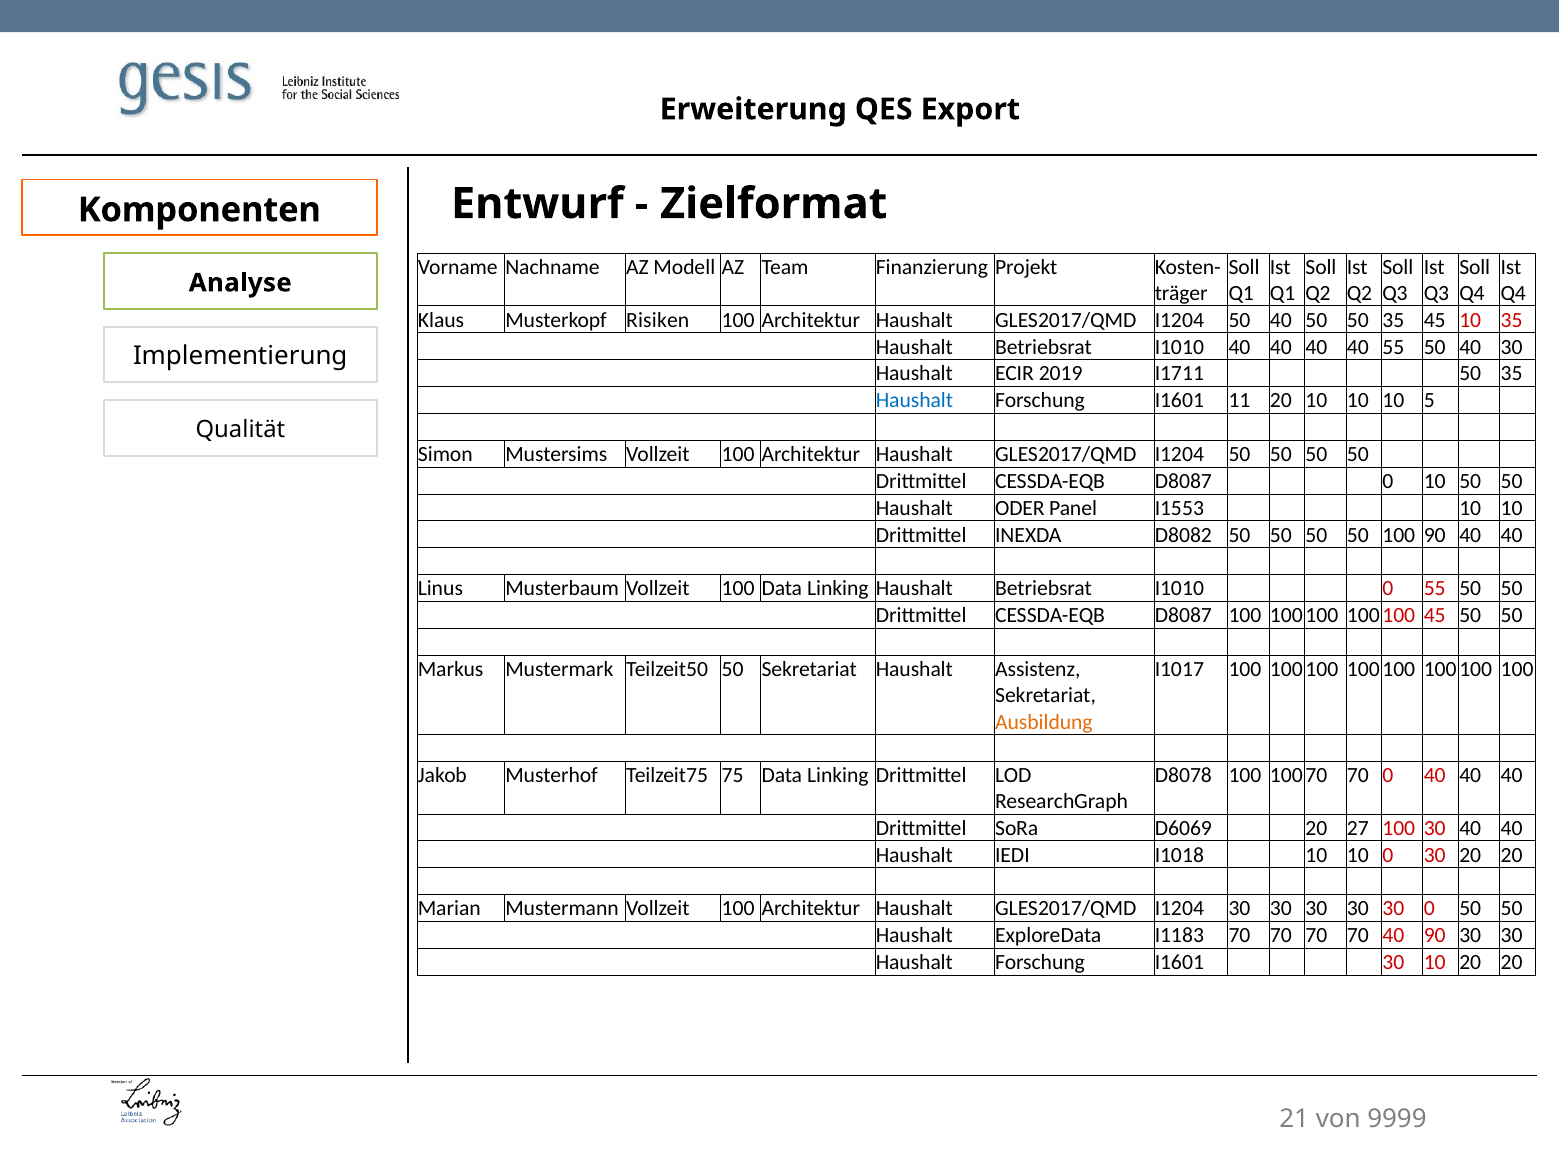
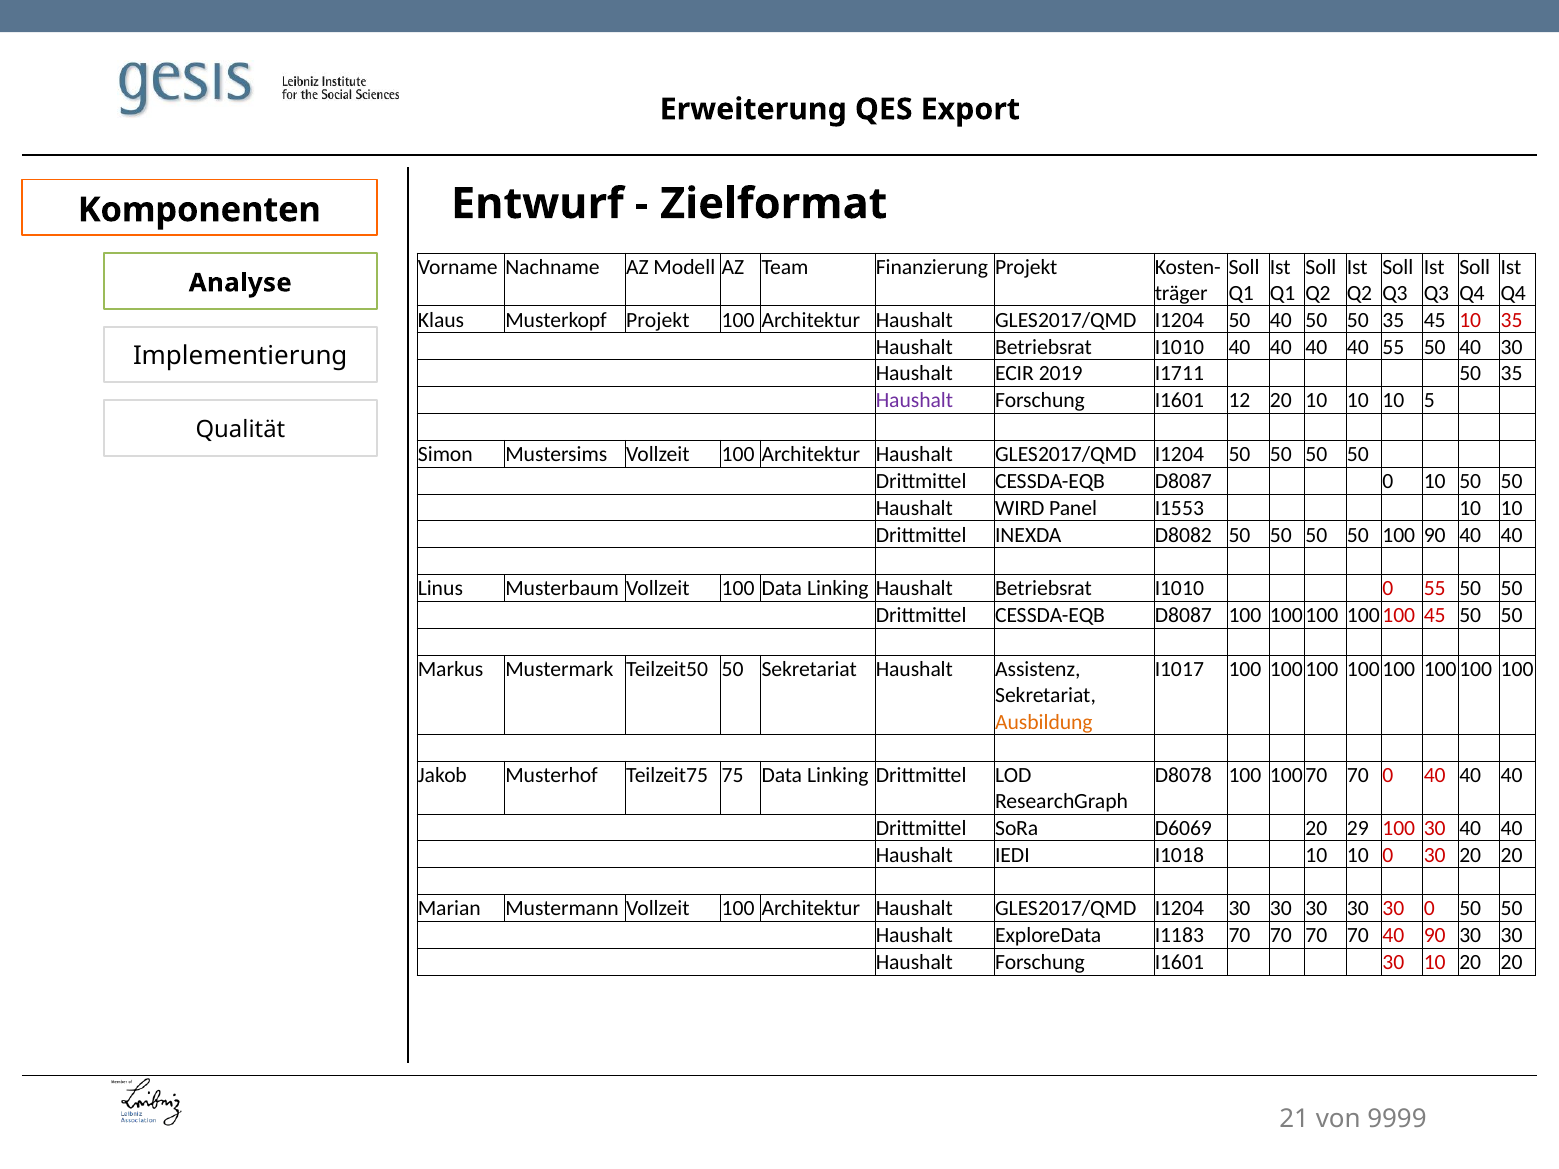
Musterkopf Risiken: Risiken -> Projekt
Haushalt at (914, 401) colour: blue -> purple
11: 11 -> 12
ODER: ODER -> WIRD
27: 27 -> 29
